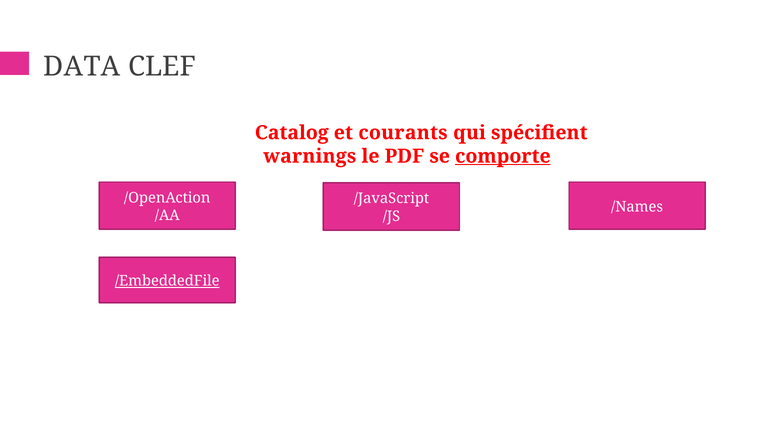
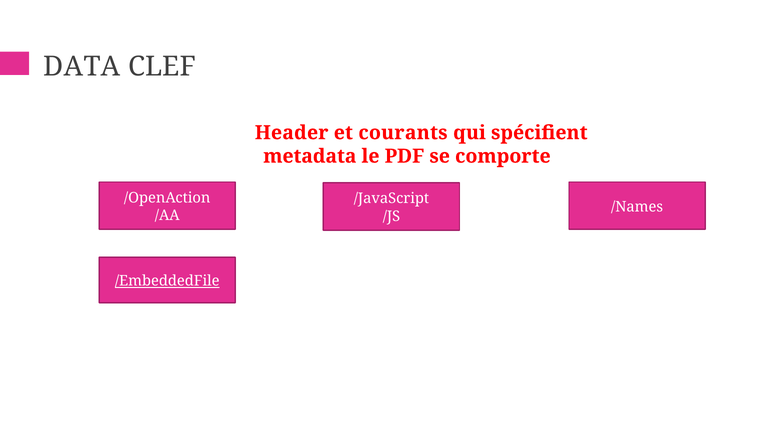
Catalog: Catalog -> Header
warnings: warnings -> metadata
comporte underline: present -> none
